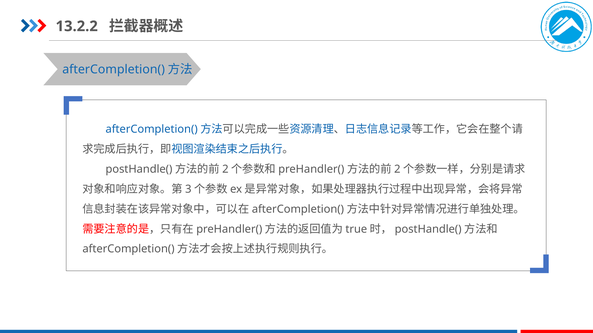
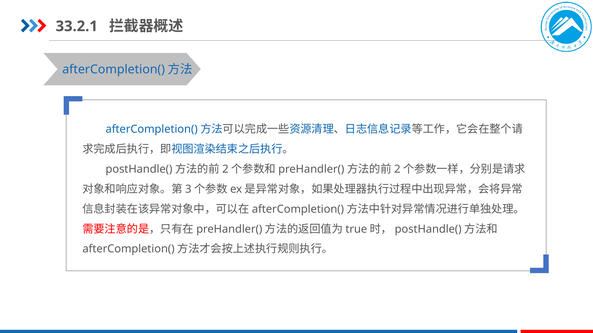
13.2.2: 13.2.2 -> 33.2.1
